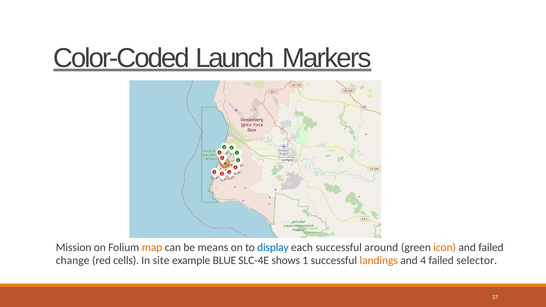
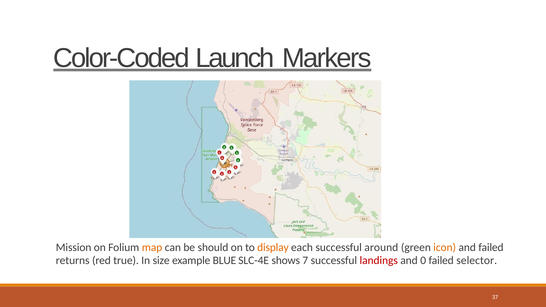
means: means -> should
display colour: blue -> orange
change: change -> returns
cells: cells -> true
site: site -> size
1: 1 -> 7
landings colour: orange -> red
4: 4 -> 0
